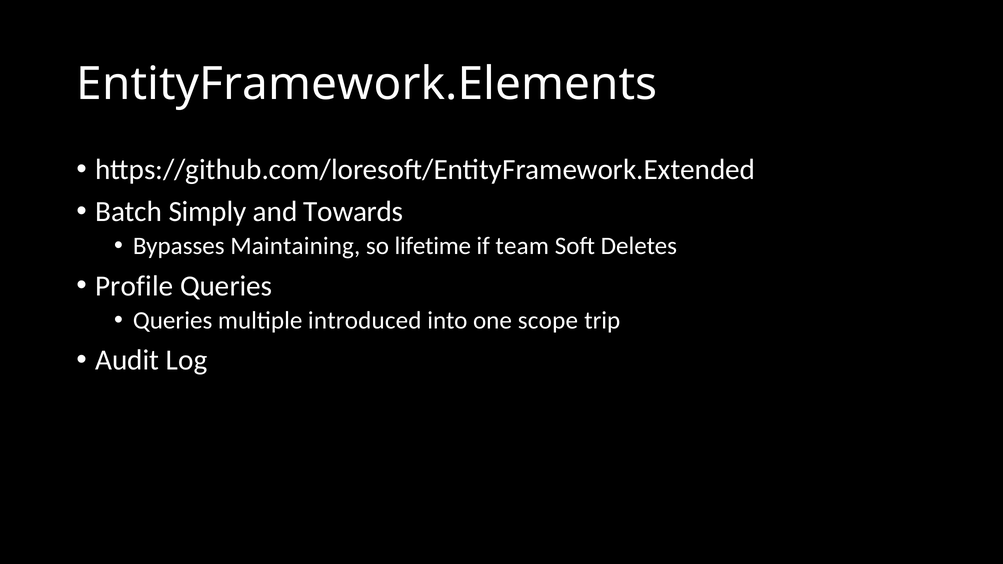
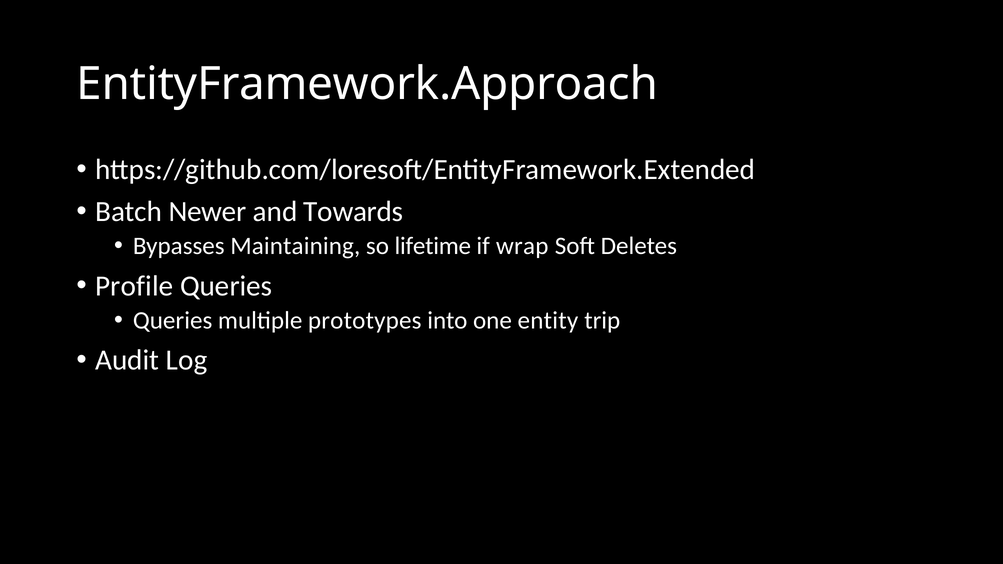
EntityFramework.Elements: EntityFramework.Elements -> EntityFramework.Approach
Simply: Simply -> Newer
team: team -> wrap
introduced: introduced -> prototypes
scope: scope -> entity
